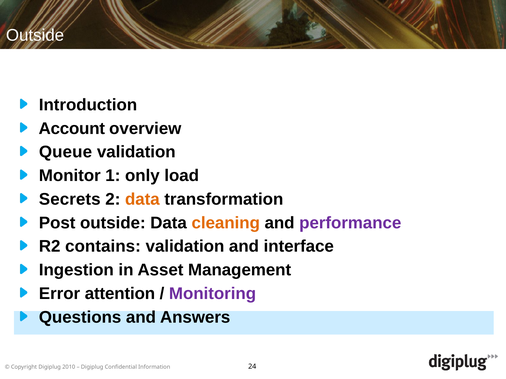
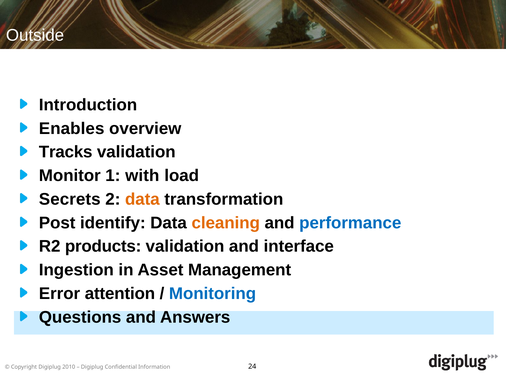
Account: Account -> Enables
Queue: Queue -> Tracks
only: only -> with
Post outside: outside -> identify
performance colour: purple -> blue
contains: contains -> products
Monitoring colour: purple -> blue
